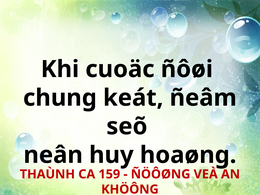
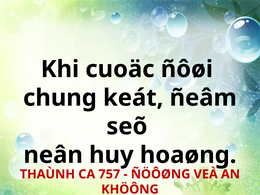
159: 159 -> 757
